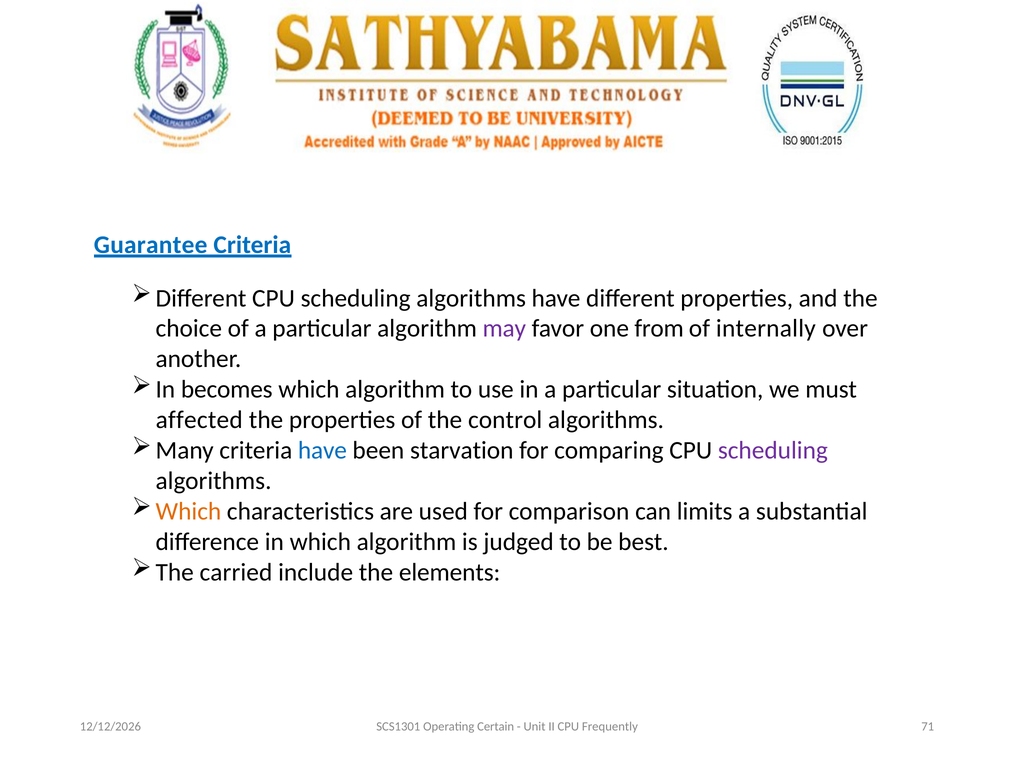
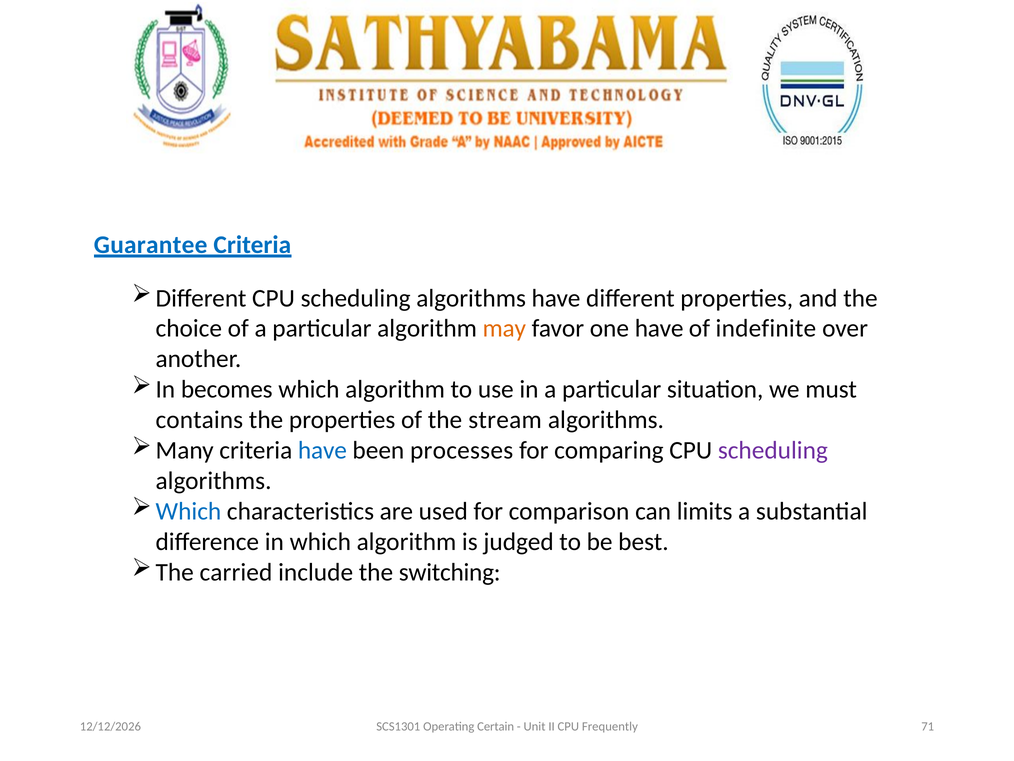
may colour: purple -> orange
one from: from -> have
internally: internally -> indefinite
affected: affected -> contains
control: control -> stream
starvation: starvation -> processes
Which at (188, 511) colour: orange -> blue
elements: elements -> switching
